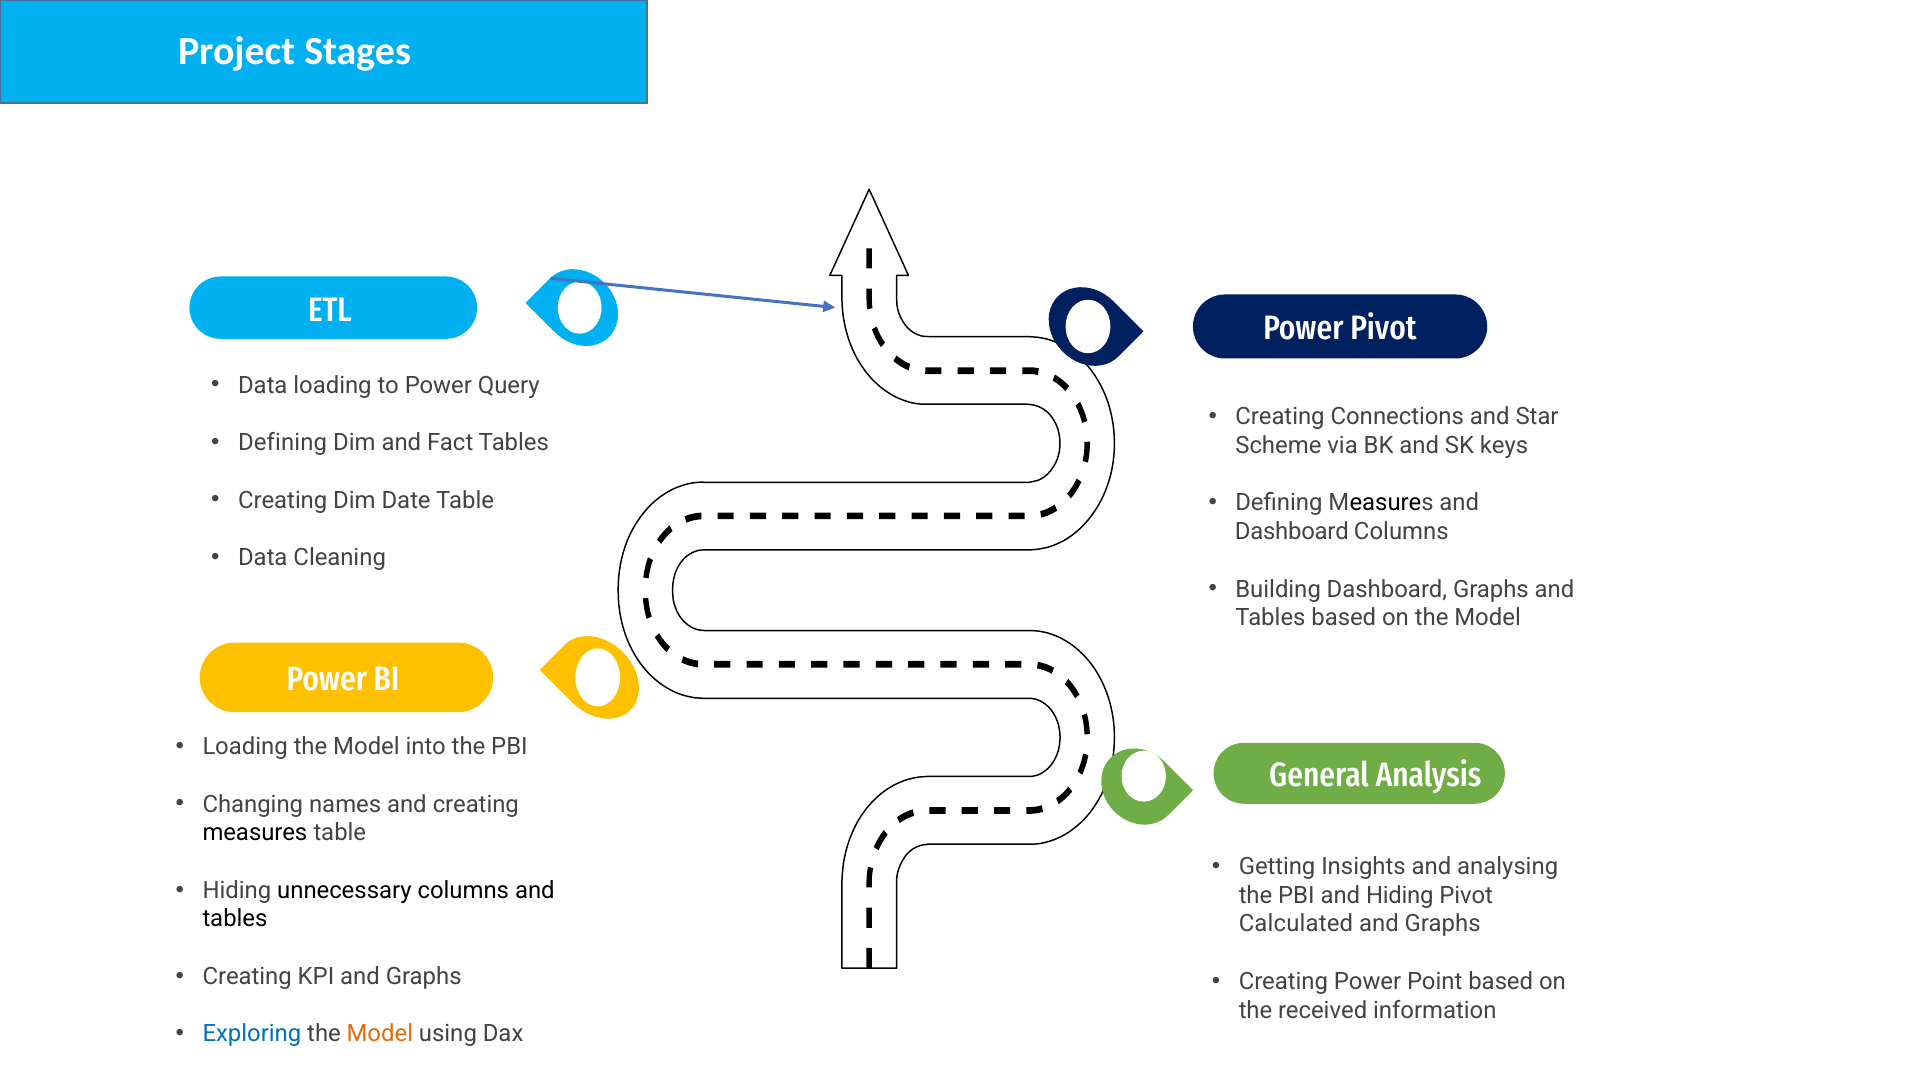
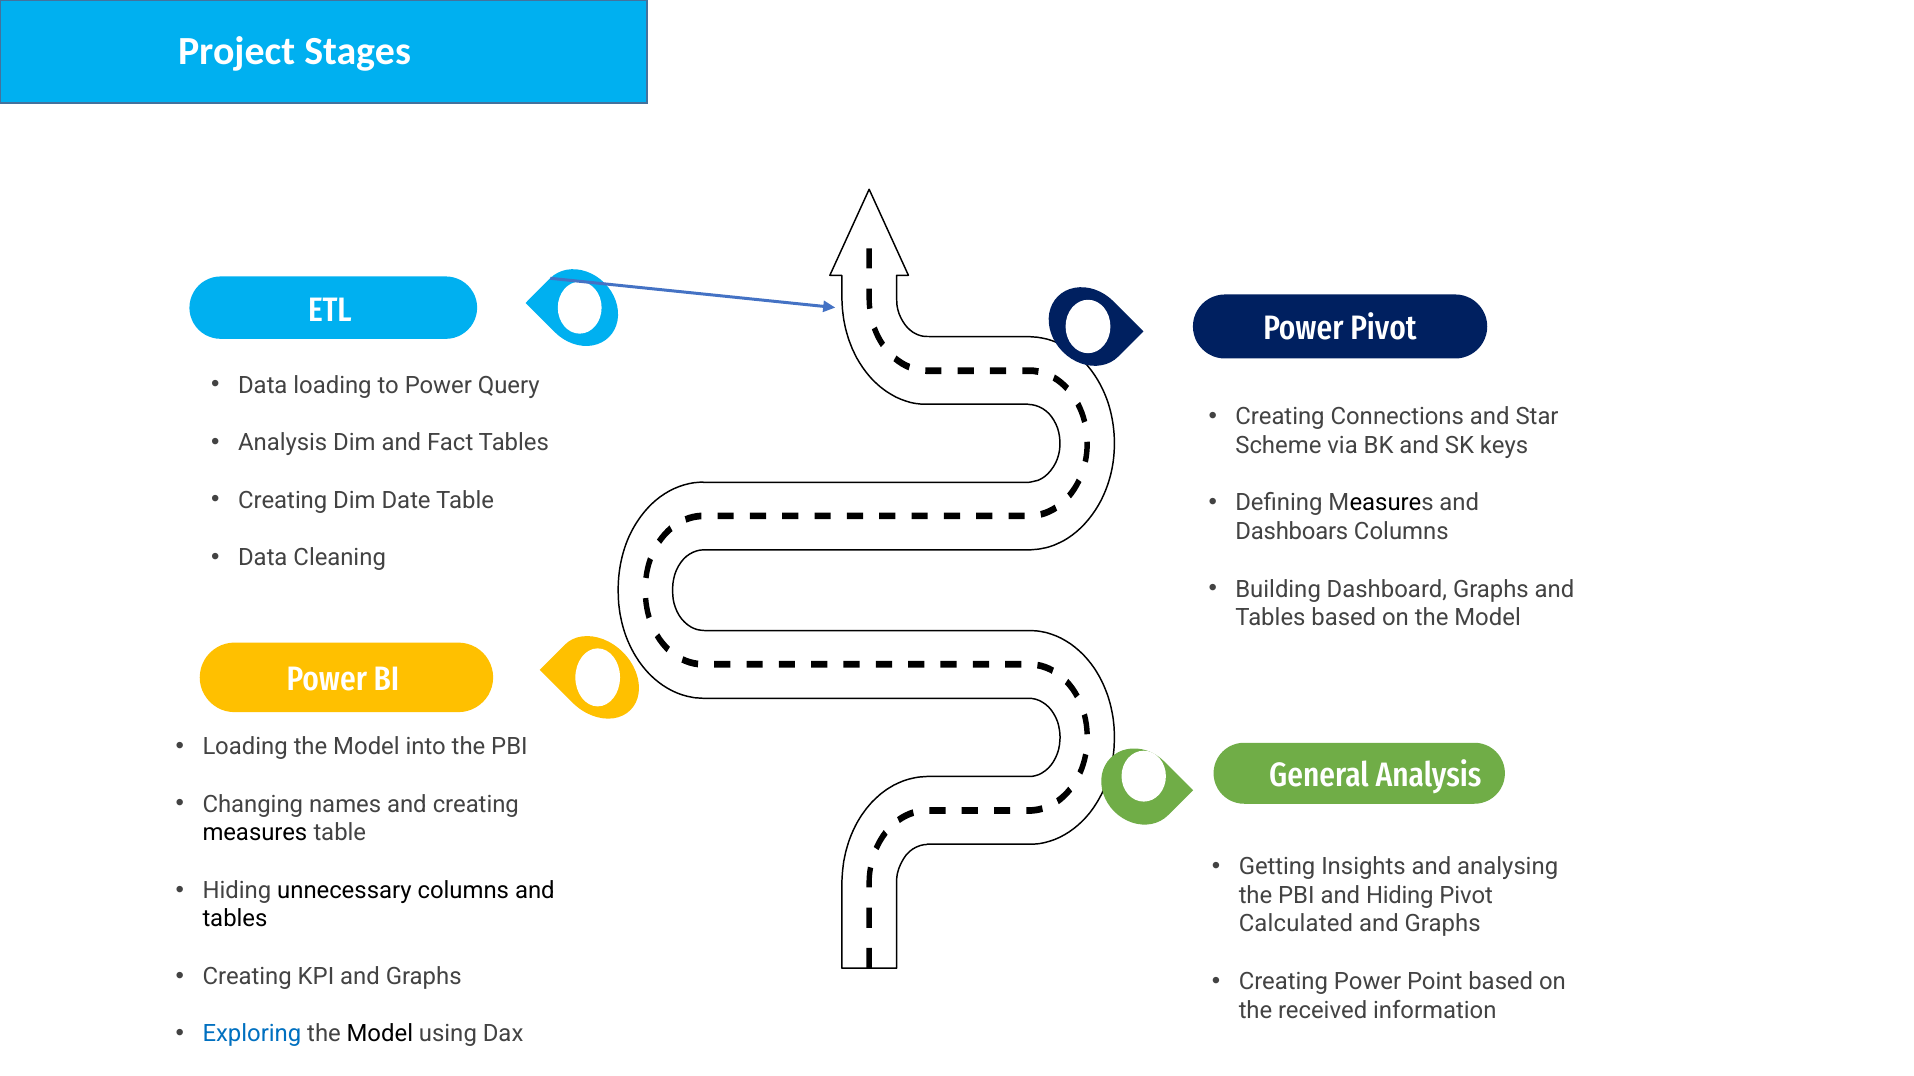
Defining at (283, 443): Defining -> Analysis
Dashboard at (1292, 532): Dashboard -> Dashboars
Model at (380, 1034) colour: orange -> black
